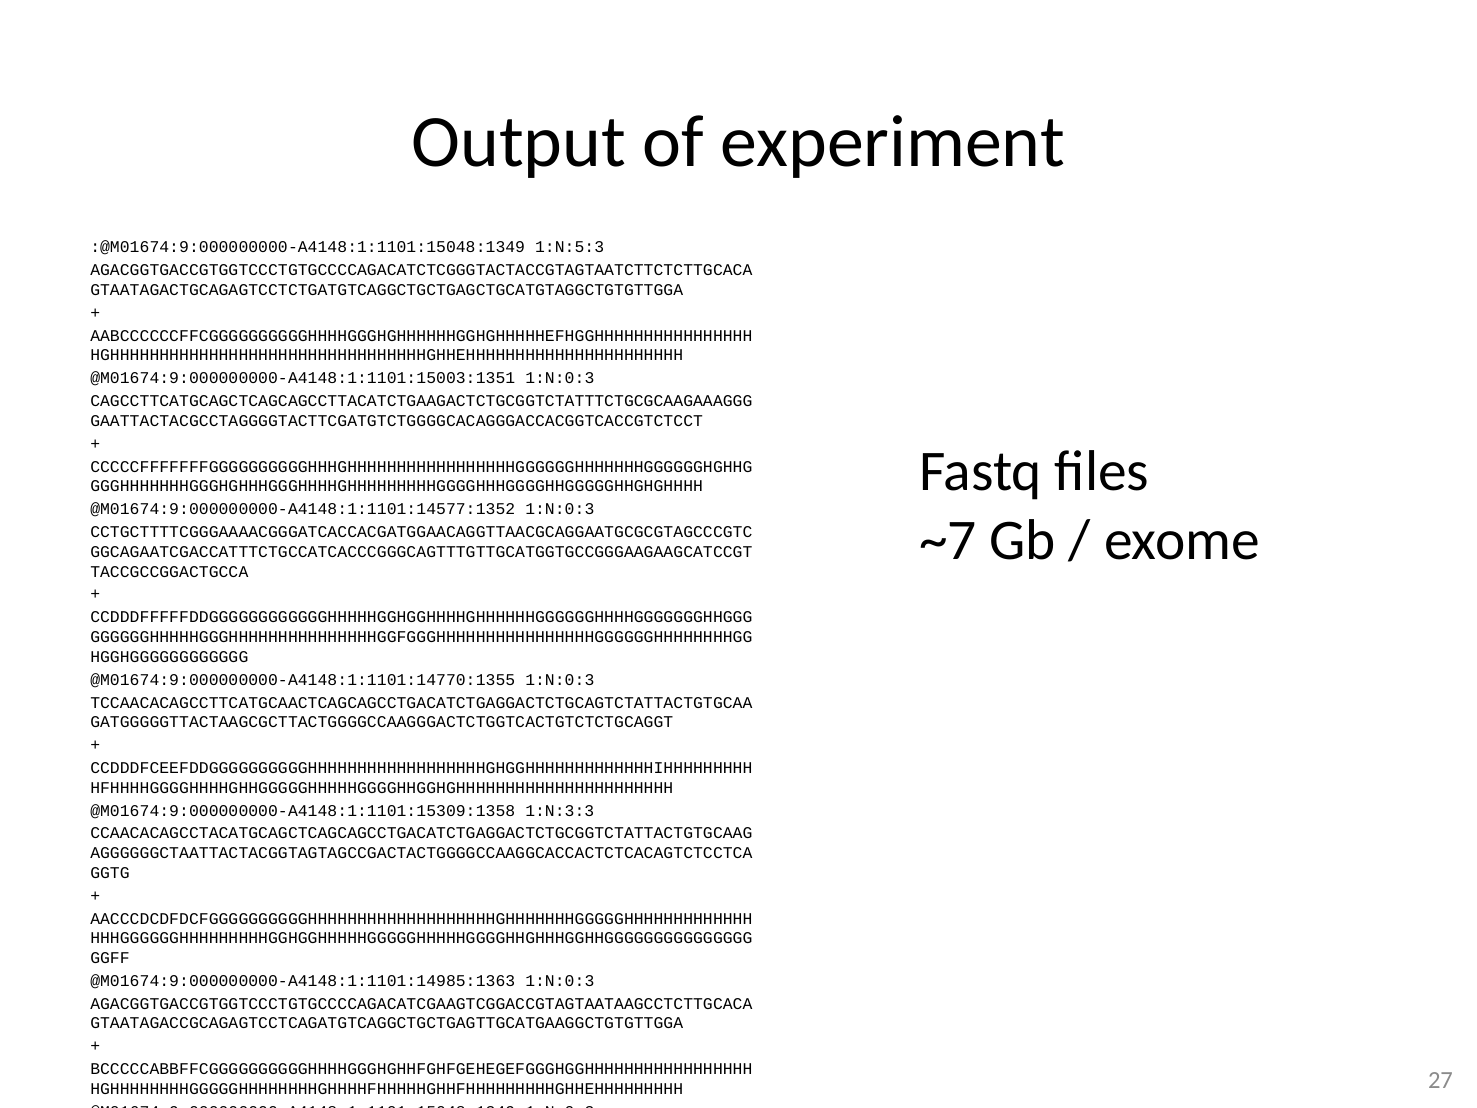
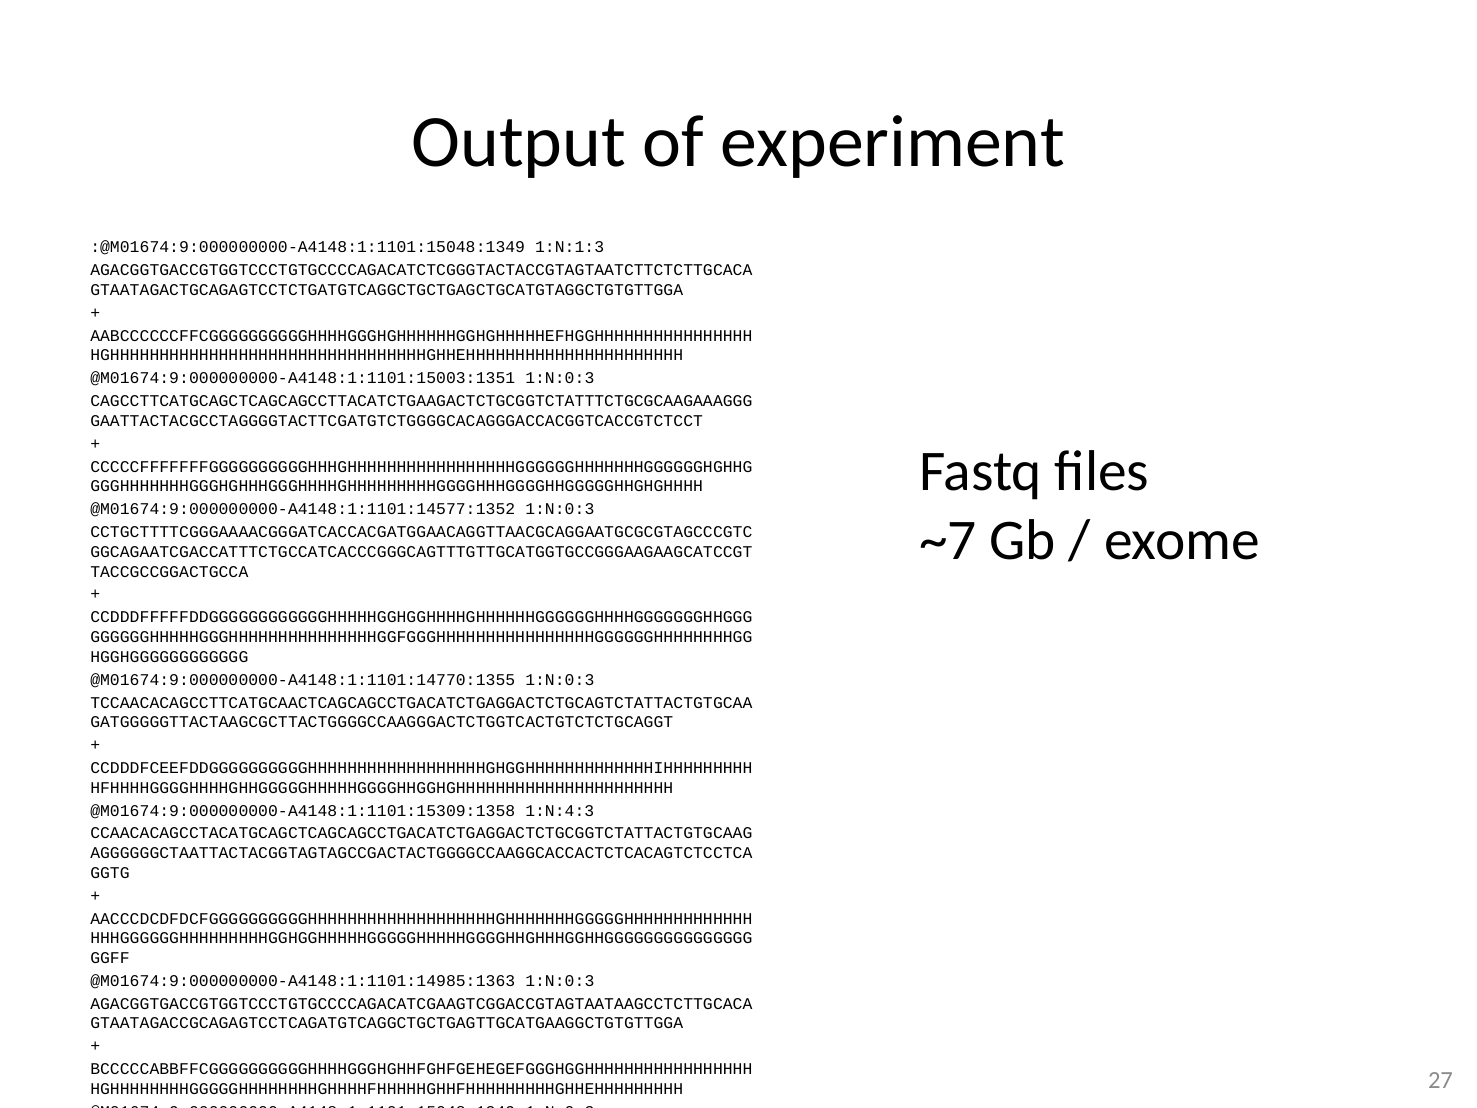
1:N:5:3: 1:N:5:3 -> 1:N:1:3
1:N:3:3: 1:N:3:3 -> 1:N:4:3
